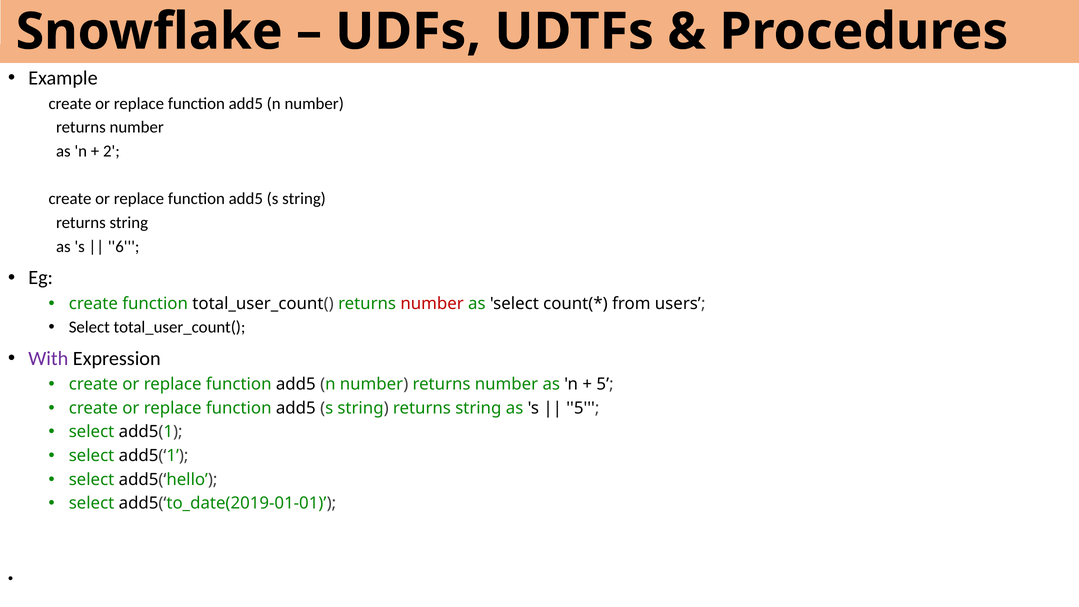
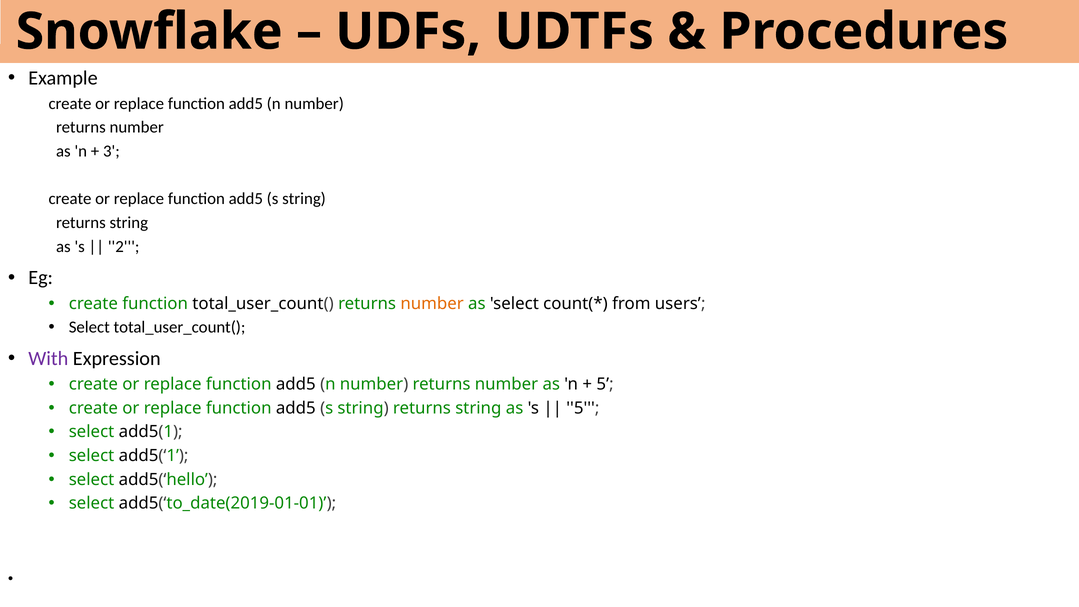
2: 2 -> 3
6: 6 -> 2
number at (432, 303) colour: red -> orange
